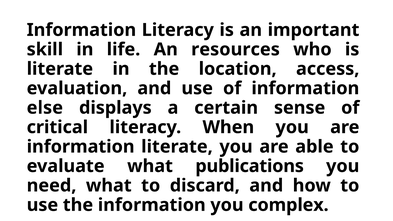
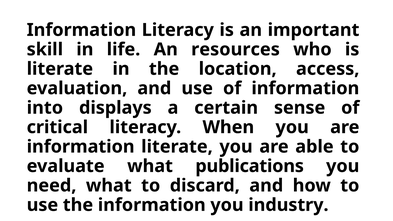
else: else -> into
complex: complex -> industry
